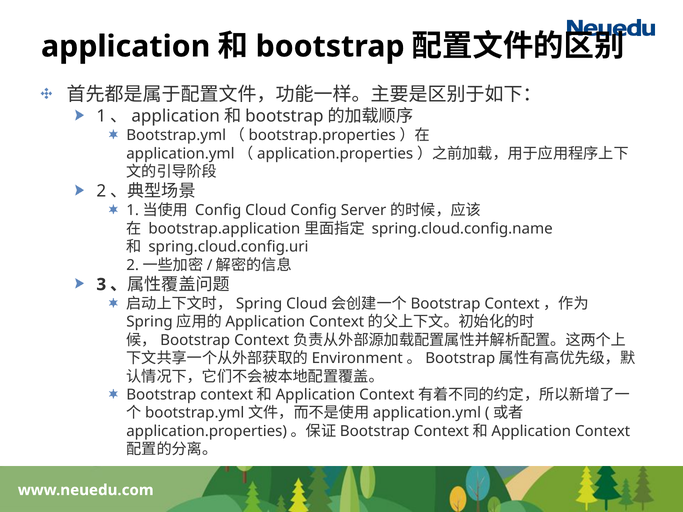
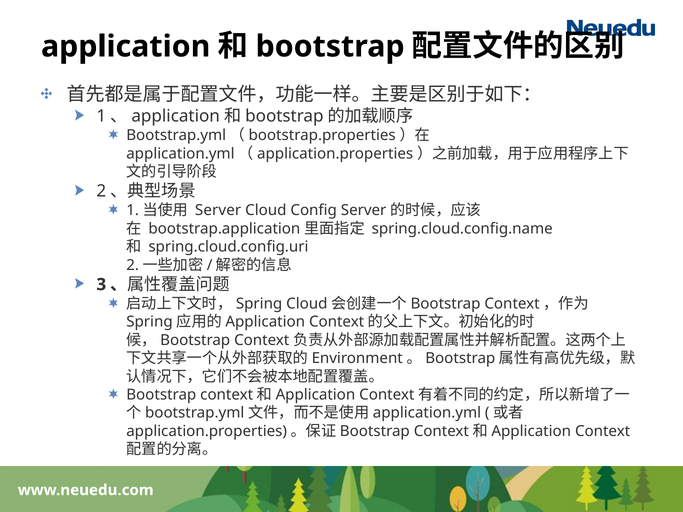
Config at (218, 211): Config -> Server
